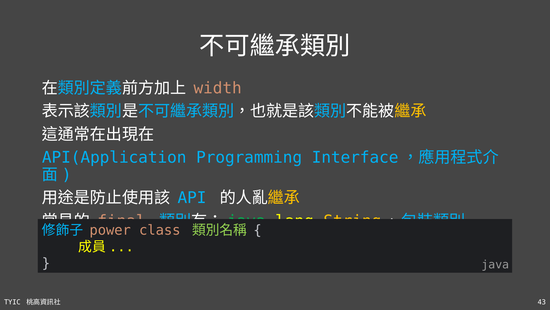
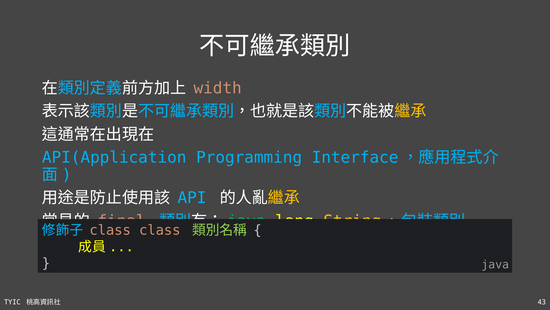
power at (110, 230): power -> class
